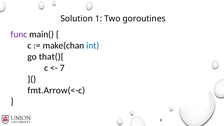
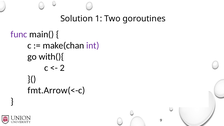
int colour: blue -> purple
that(){: that(){ -> with(){
7: 7 -> 2
